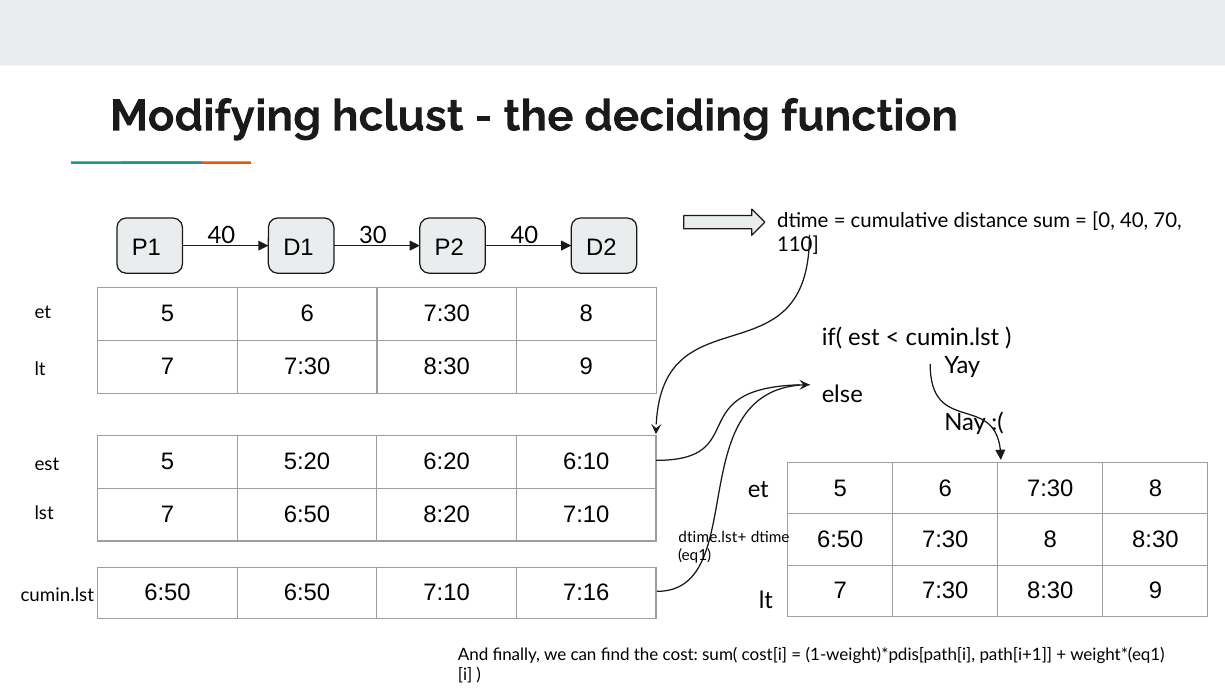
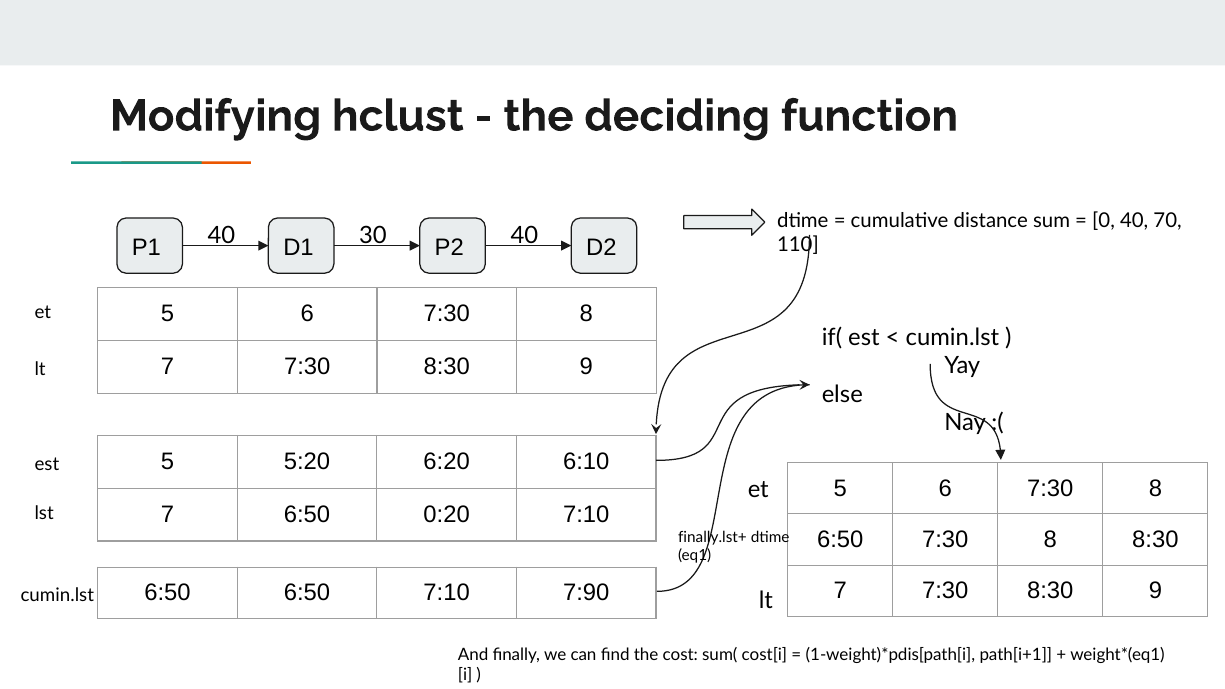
8:20: 8:20 -> 0:20
dtime.lst+: dtime.lst+ -> finally.lst+
7:16: 7:16 -> 7:90
